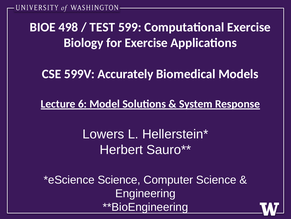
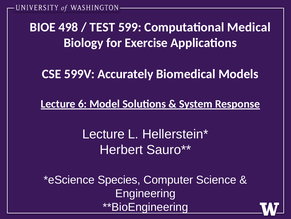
Computational Exercise: Exercise -> Medical
Lowers at (103, 134): Lowers -> Lecture
Science at (119, 179): Science -> Species
